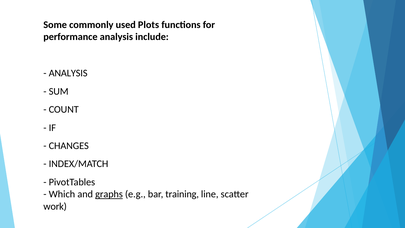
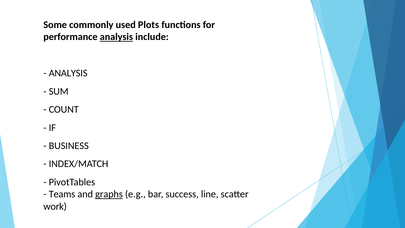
analysis at (116, 37) underline: none -> present
CHANGES: CHANGES -> BUSINESS
Which: Which -> Teams
training: training -> success
